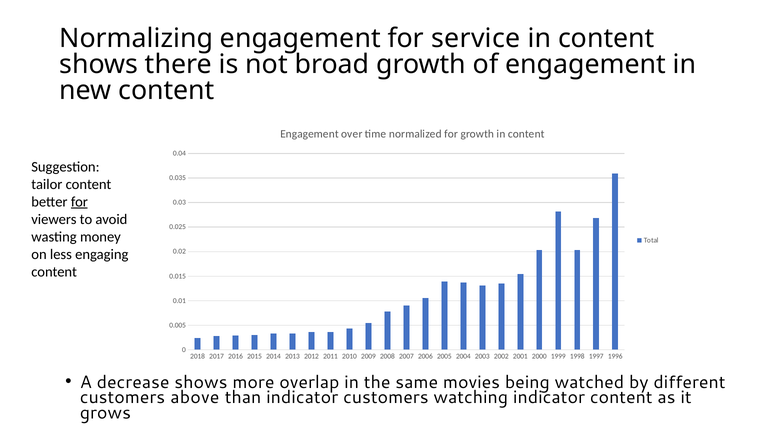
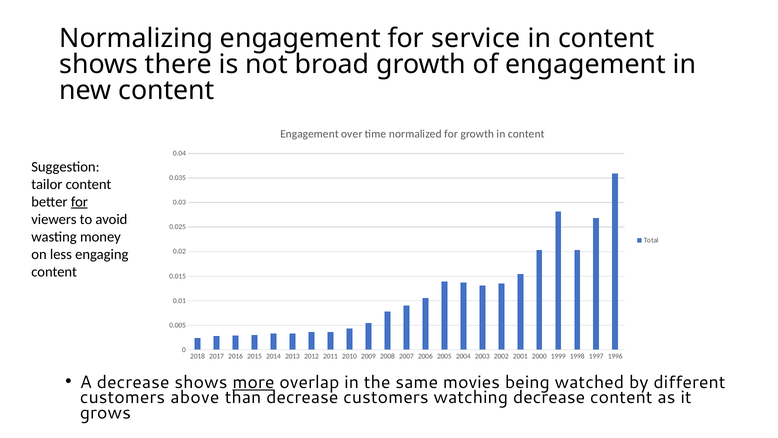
more underline: none -> present
than indicator: indicator -> decrease
watching indicator: indicator -> decrease
